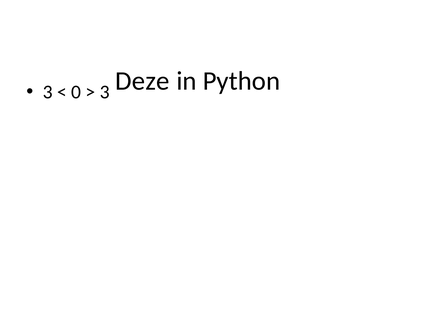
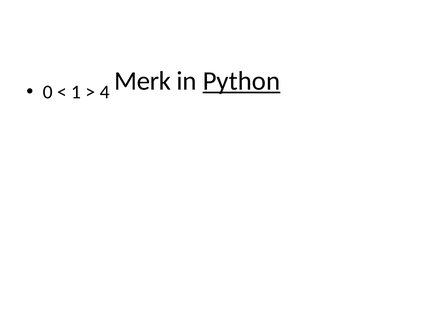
Deze: Deze -> Merk
Python underline: none -> present
3 at (48, 92): 3 -> 0
0: 0 -> 1
3 at (105, 92): 3 -> 4
